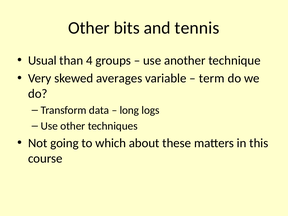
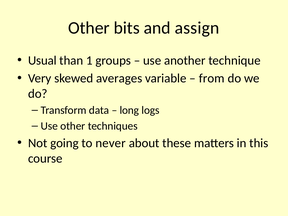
tennis: tennis -> assign
4: 4 -> 1
term: term -> from
which: which -> never
